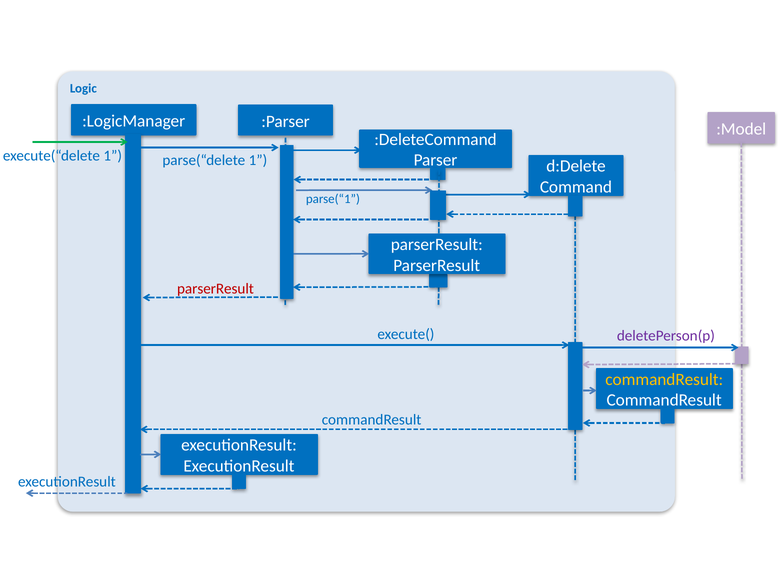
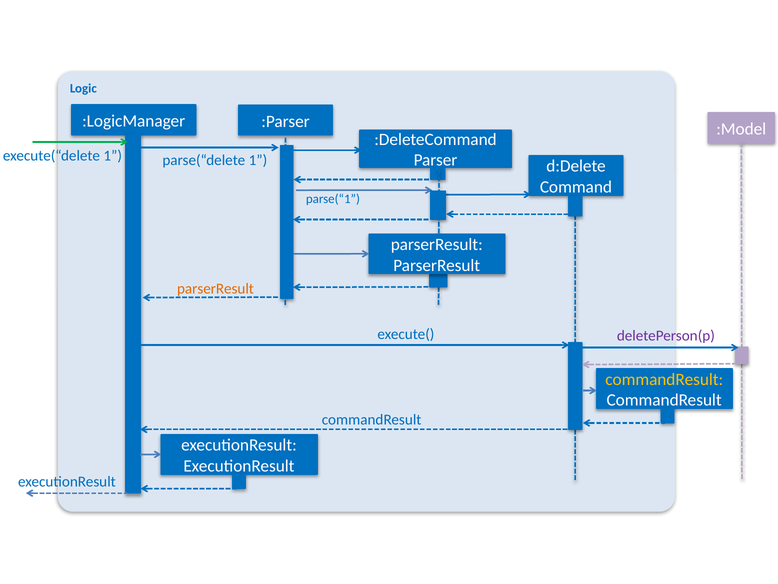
parserResult at (215, 288) colour: red -> orange
